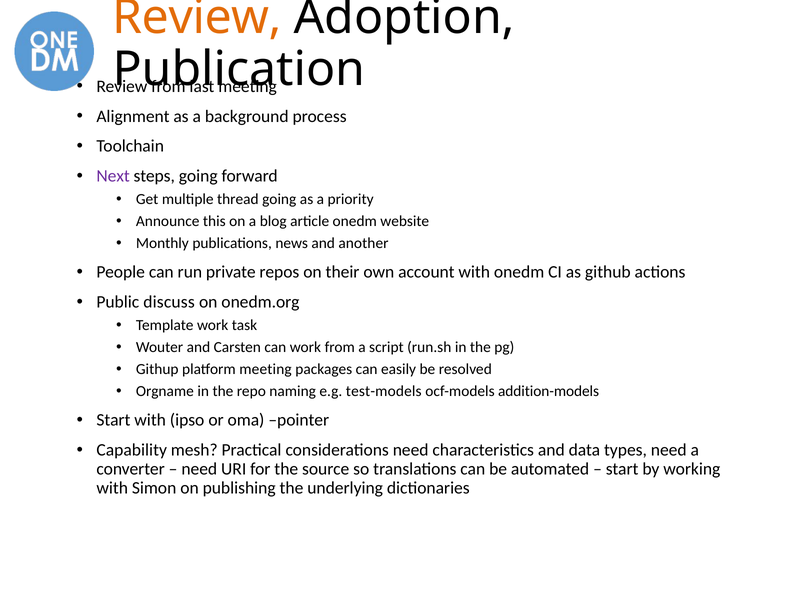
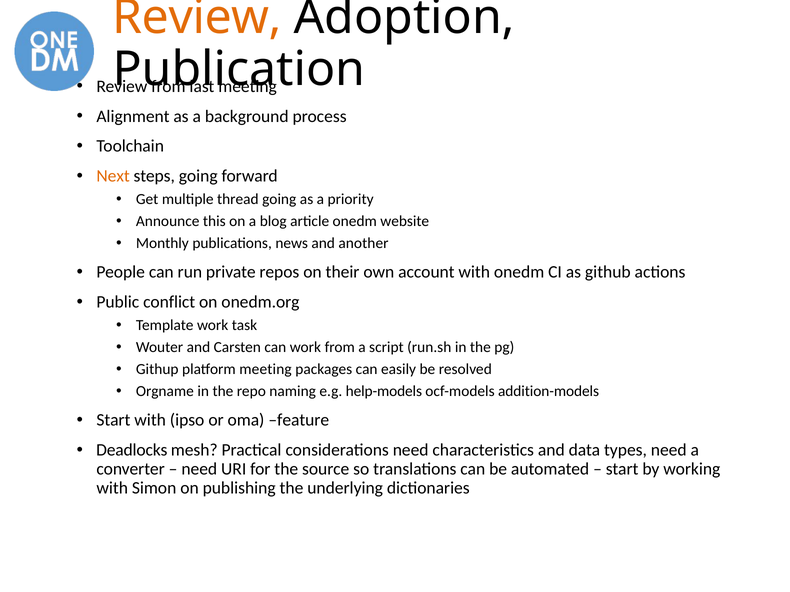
Next colour: purple -> orange
discuss: discuss -> conflict
test-models: test-models -> help-models
pointer: pointer -> feature
Capability: Capability -> Deadlocks
